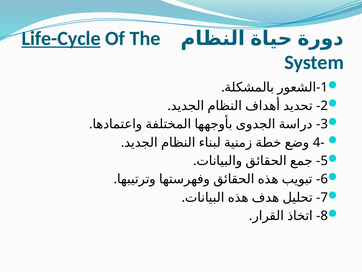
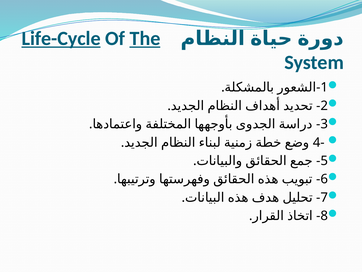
The underline: none -> present
